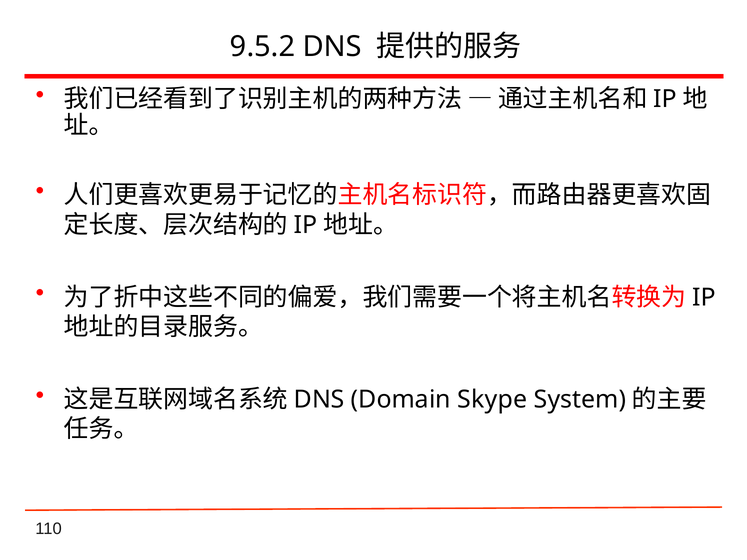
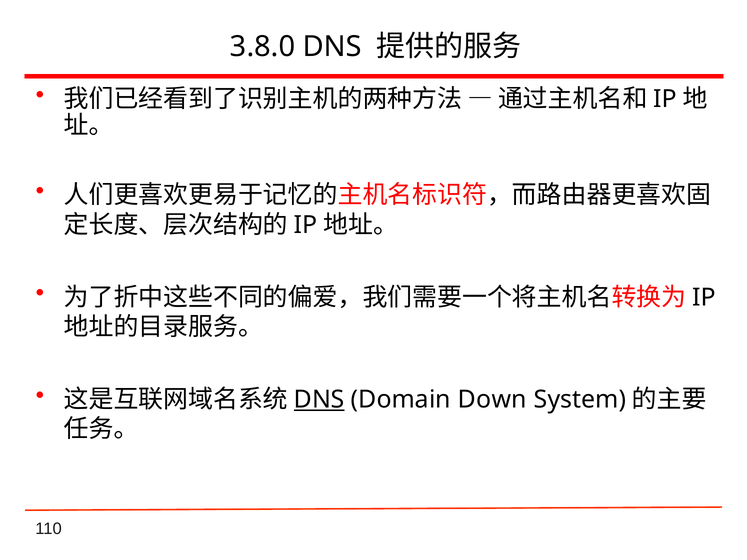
9.5.2: 9.5.2 -> 3.8.0
DNS at (319, 400) underline: none -> present
Skype: Skype -> Down
